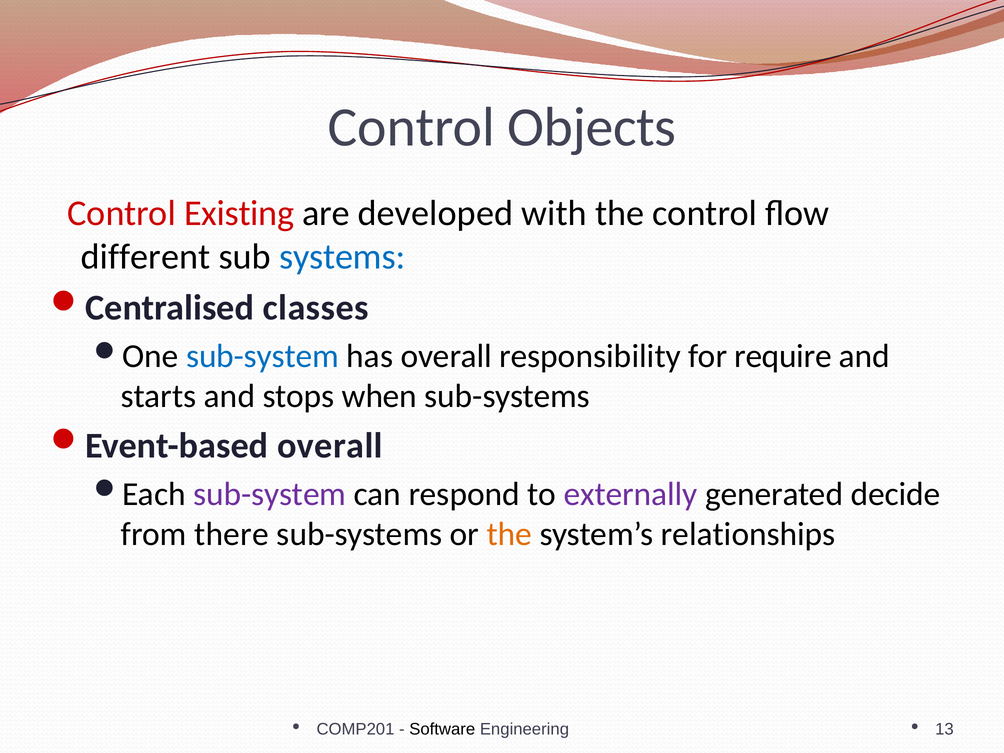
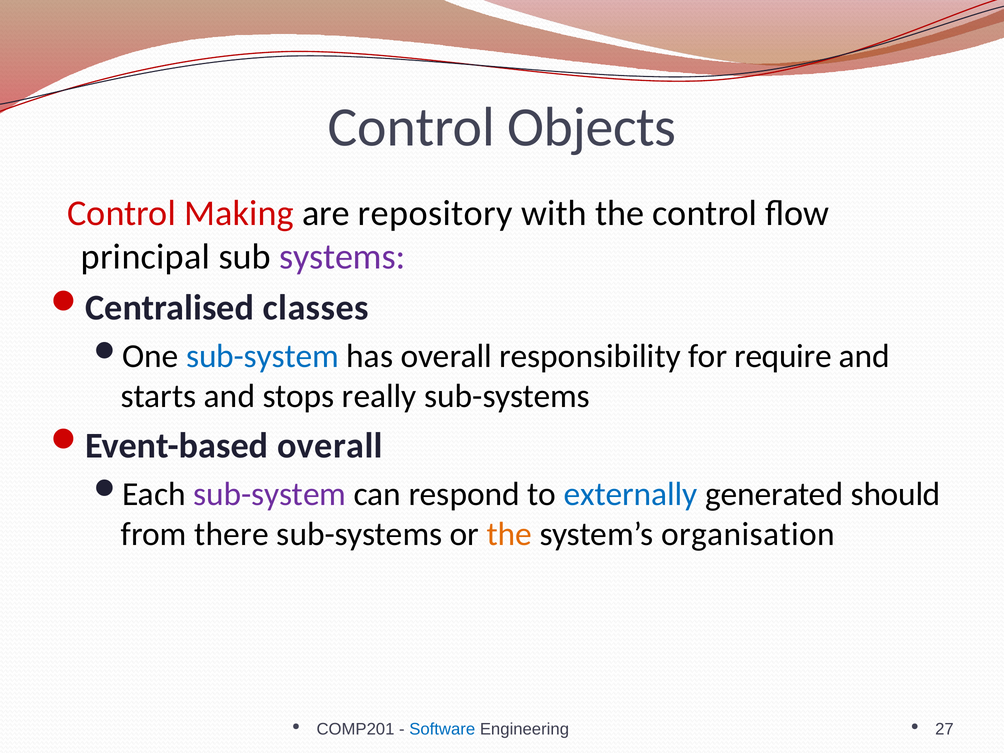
Existing: Existing -> Making
developed: developed -> repository
different: different -> principal
systems colour: blue -> purple
when: when -> really
externally colour: purple -> blue
decide: decide -> should
relationships: relationships -> organisation
Software colour: black -> blue
13: 13 -> 27
